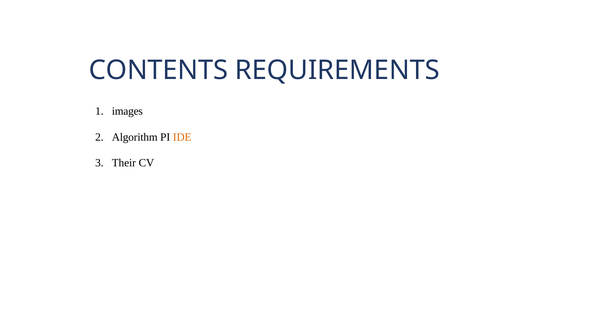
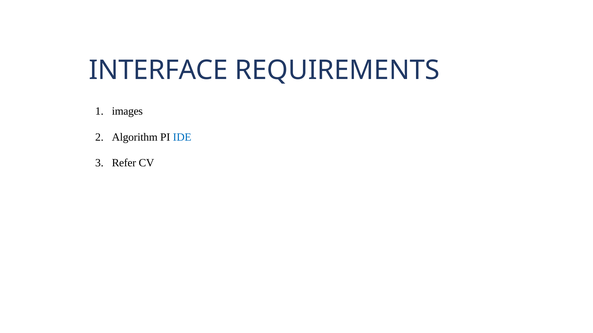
CONTENTS: CONTENTS -> INTERFACE
IDE colour: orange -> blue
Their: Their -> Refer
